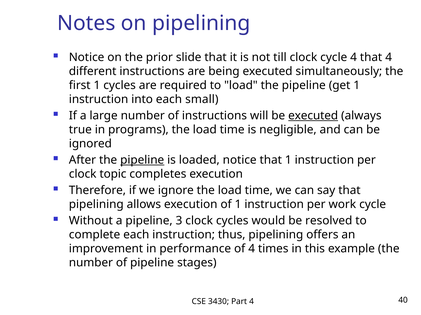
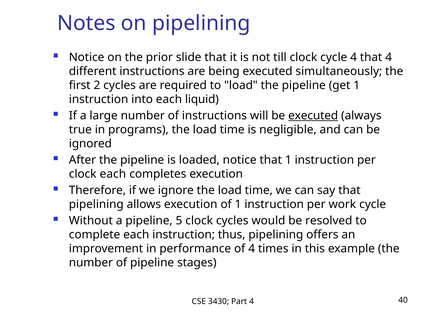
first 1: 1 -> 2
small: small -> liquid
pipeline at (142, 160) underline: present -> none
clock topic: topic -> each
3: 3 -> 5
